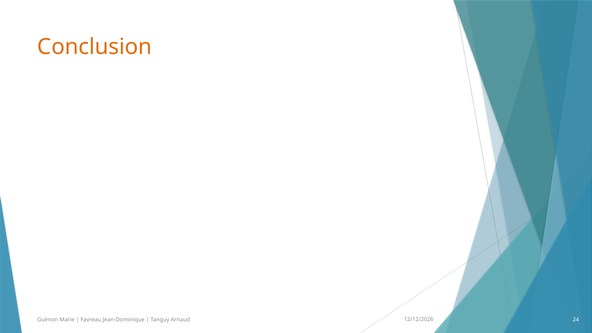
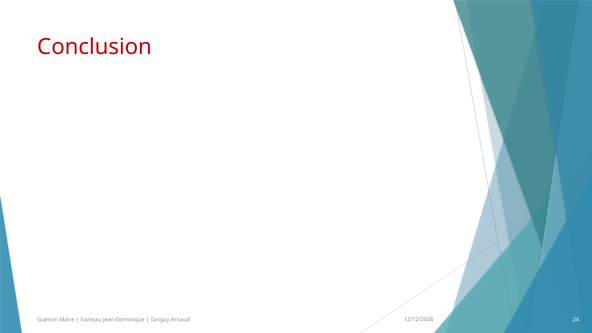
Conclusion colour: orange -> red
